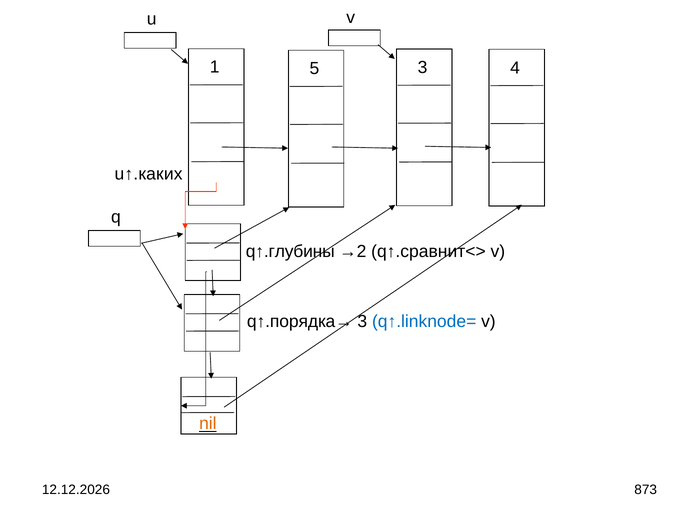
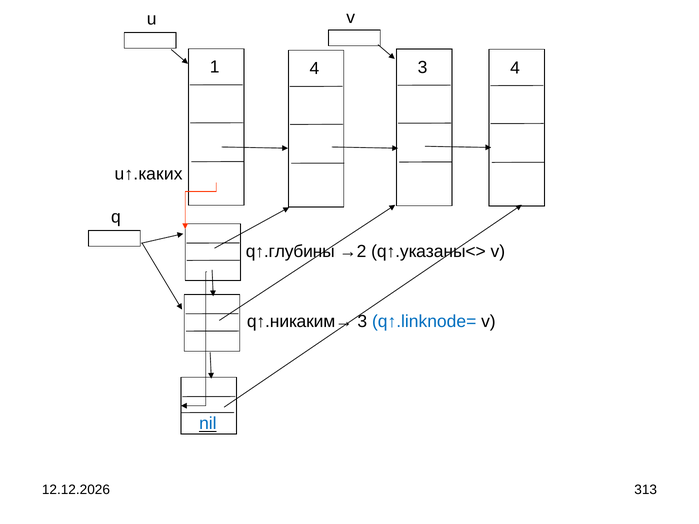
1 5: 5 -> 4
q↑.сравнит<>: q↑.сравнит<> -> q↑.указаны<>
q↑.порядка→: q↑.порядка→ -> q↑.никаким→
nil colour: orange -> blue
873: 873 -> 313
